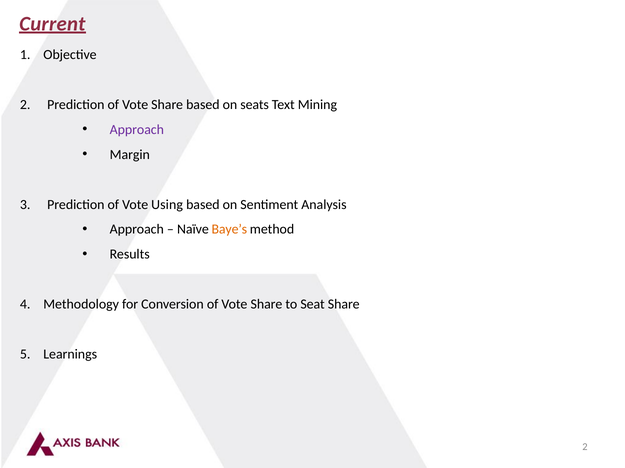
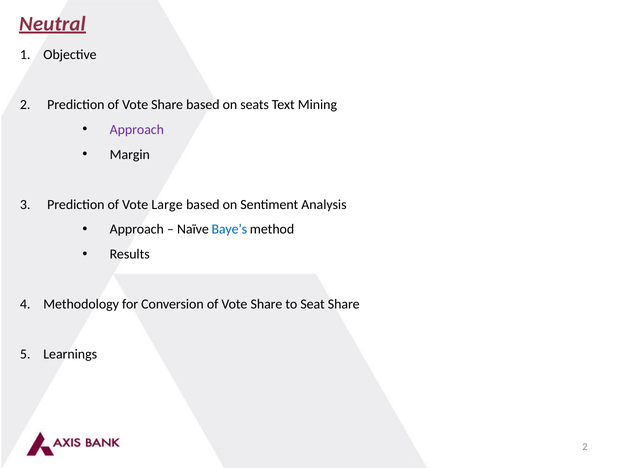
Current: Current -> Neutral
Using: Using -> Large
Baye’s colour: orange -> blue
